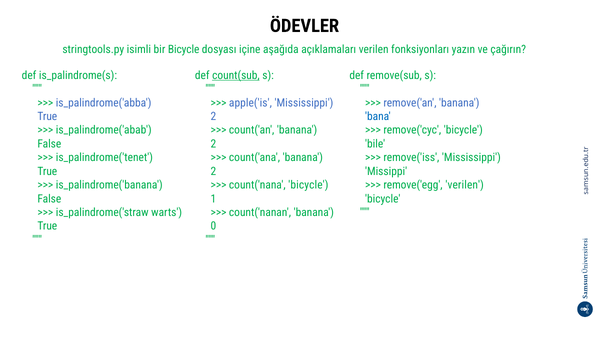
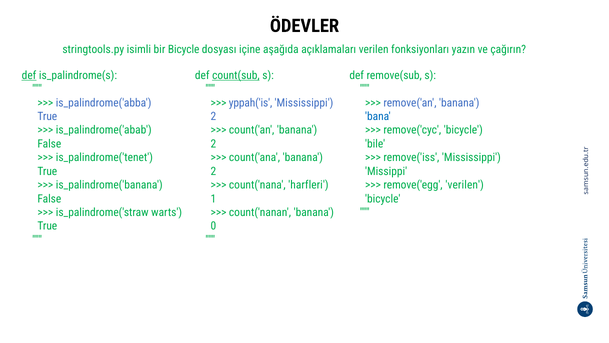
def at (29, 75) underline: none -> present
apple('is: apple('is -> yppah('is
count('nana bicycle: bicycle -> harfleri
